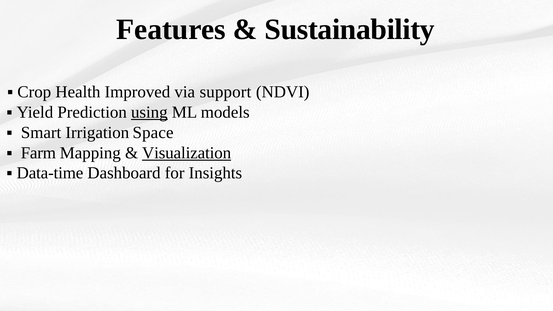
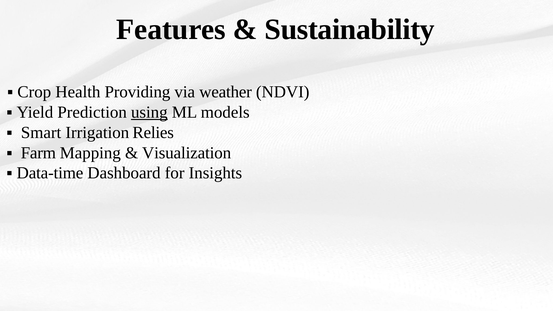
Improved: Improved -> Providing
support: support -> weather
Space: Space -> Relies
Visualization underline: present -> none
